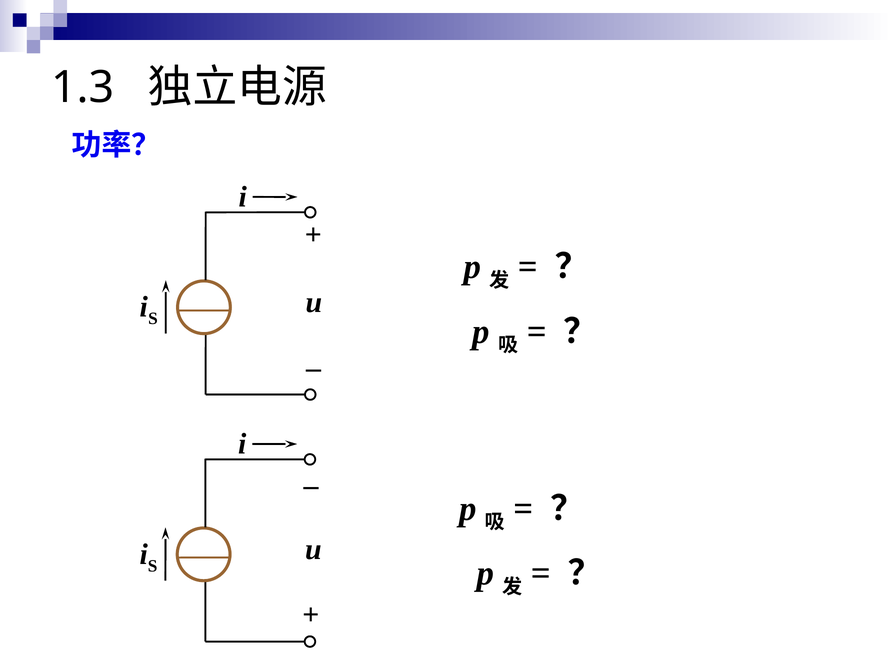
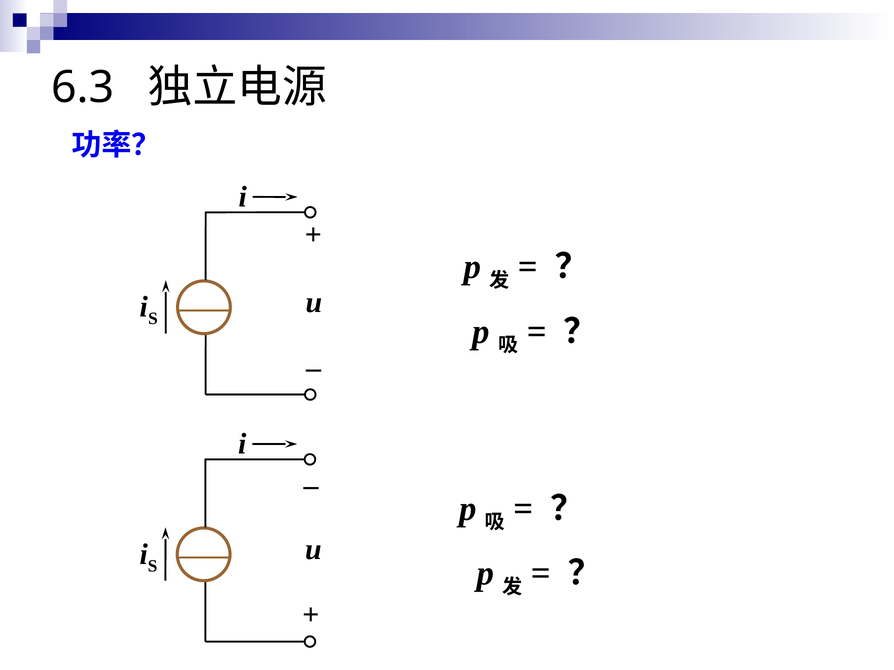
1.3: 1.3 -> 6.3
